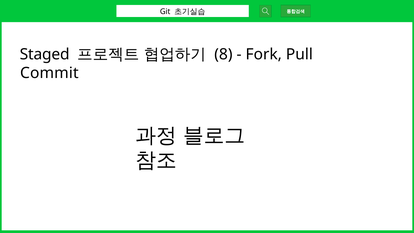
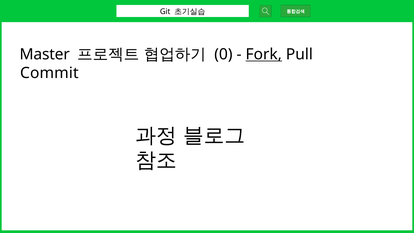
Staged: Staged -> Master
8: 8 -> 0
Fork underline: none -> present
